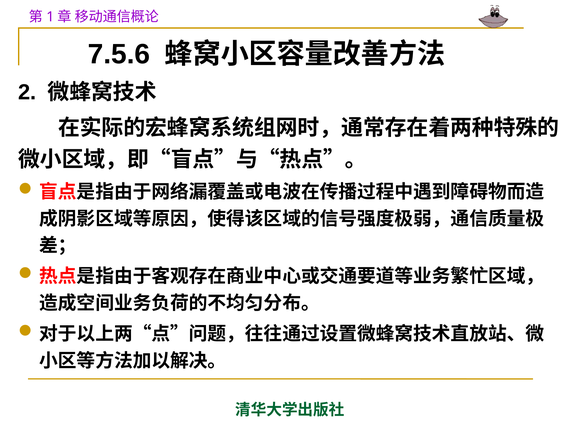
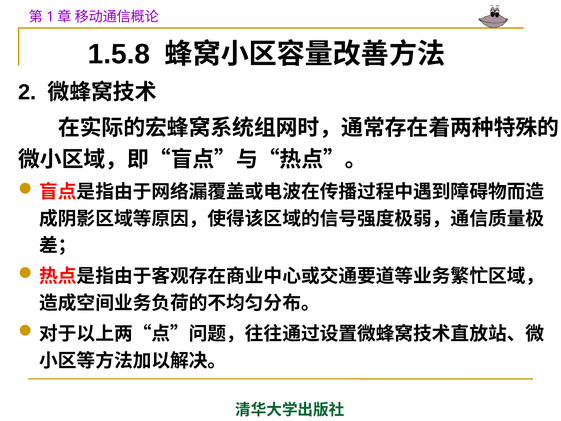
7.5.6: 7.5.6 -> 1.5.8
